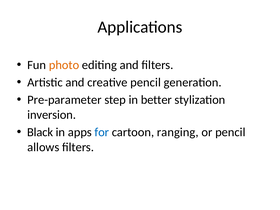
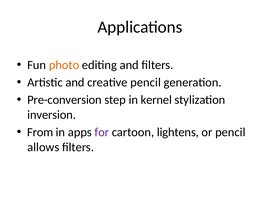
Pre-parameter: Pre-parameter -> Pre-conversion
better: better -> kernel
Black: Black -> From
for colour: blue -> purple
ranging: ranging -> lightens
